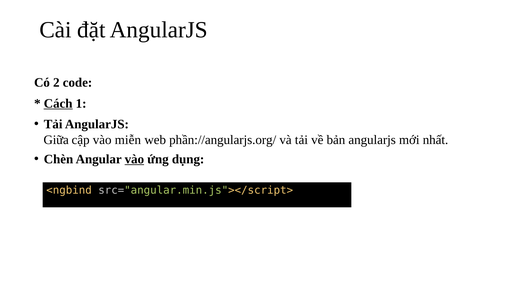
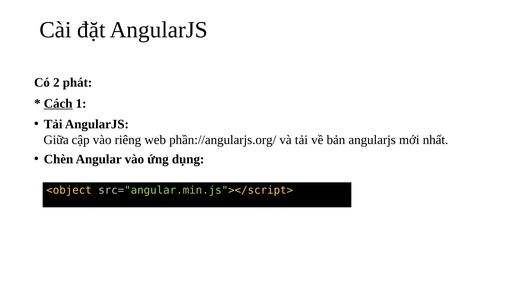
code: code -> phát
miễn: miễn -> riêng
vào at (134, 159) underline: present -> none
<ngbind: <ngbind -> <object
